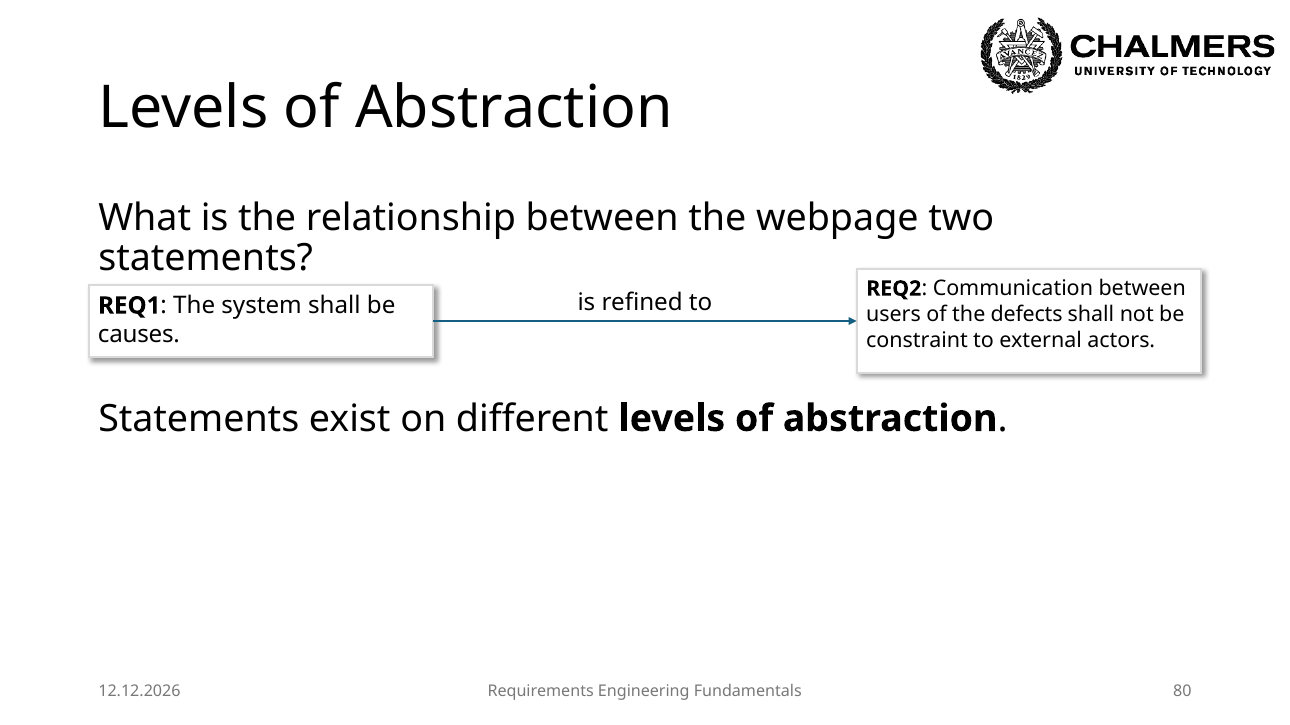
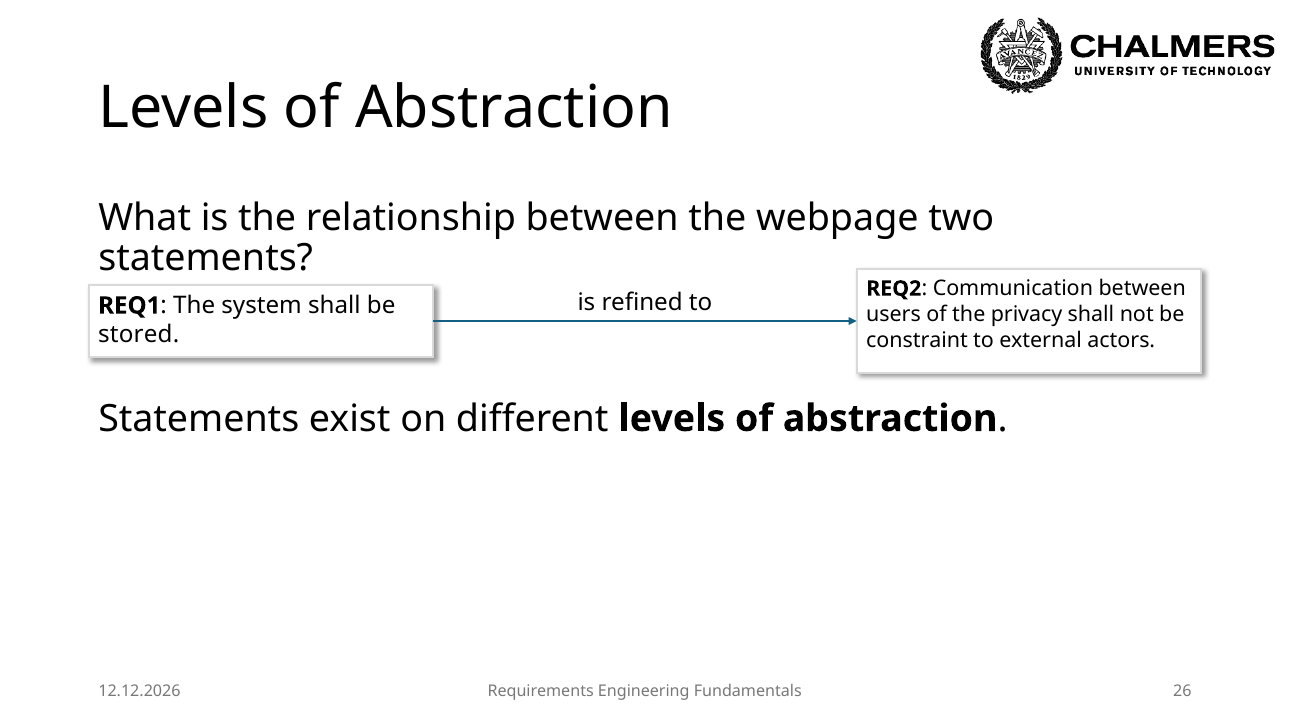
defects: defects -> privacy
causes: causes -> stored
80: 80 -> 26
